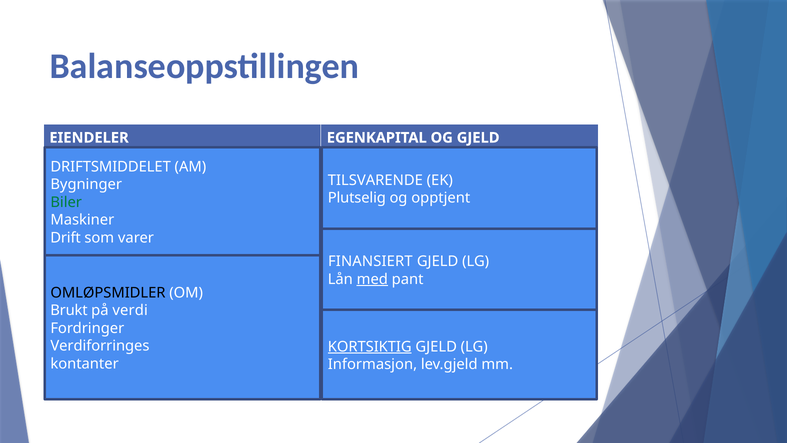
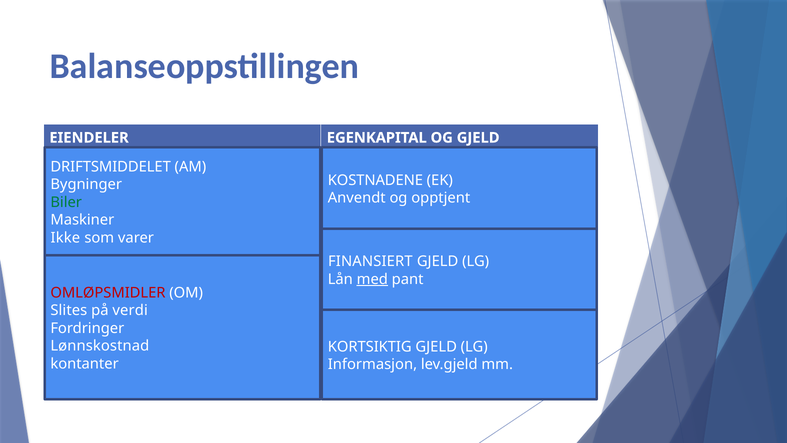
TILSVARENDE: TILSVARENDE -> KOSTNADENE
Plutselig: Plutselig -> Anvendt
Drift: Drift -> Ikke
OMLØPSMIDLER colour: black -> red
Brukt: Brukt -> Slites
Verdiforringes: Verdiforringes -> Lønnskostnad
KORTSIKTIG underline: present -> none
